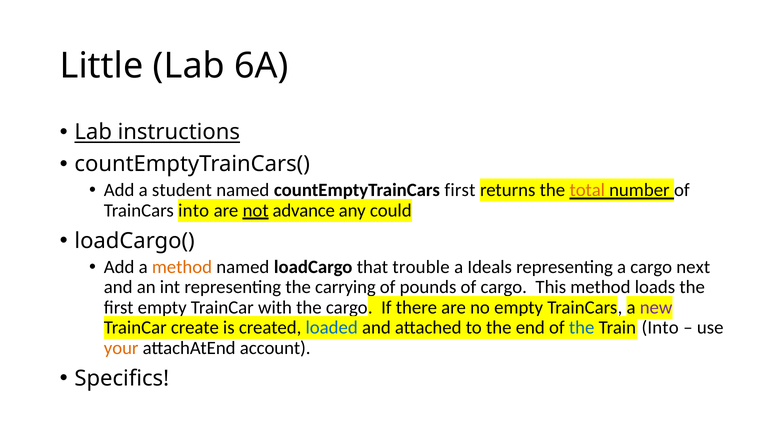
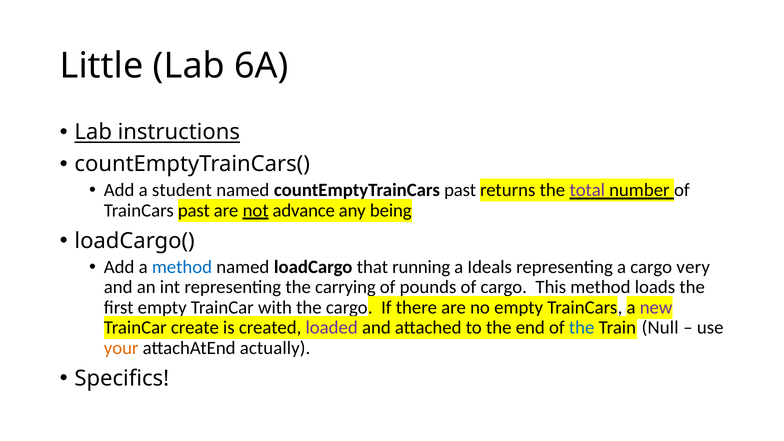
first at (460, 190): first -> past
total colour: orange -> purple
TrainCars into: into -> past
could: could -> being
method at (182, 267) colour: orange -> blue
trouble: trouble -> running
next: next -> very
loaded colour: blue -> purple
Train Into: Into -> Null
account: account -> actually
